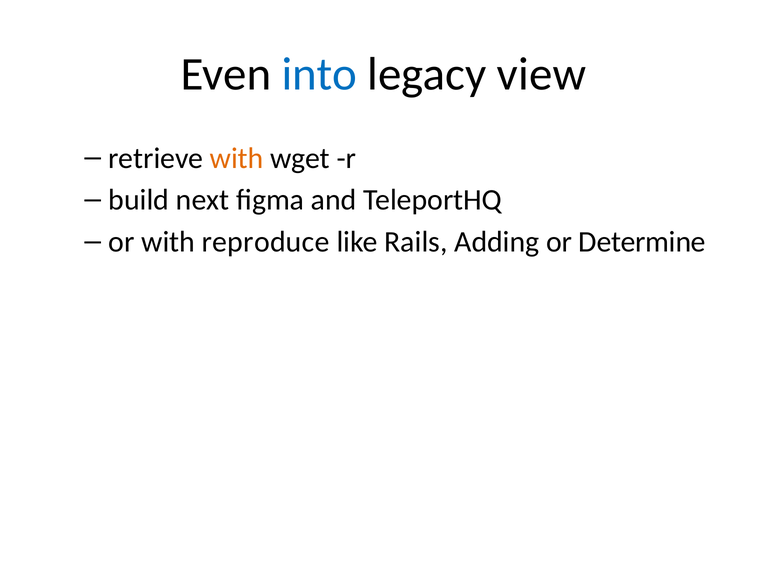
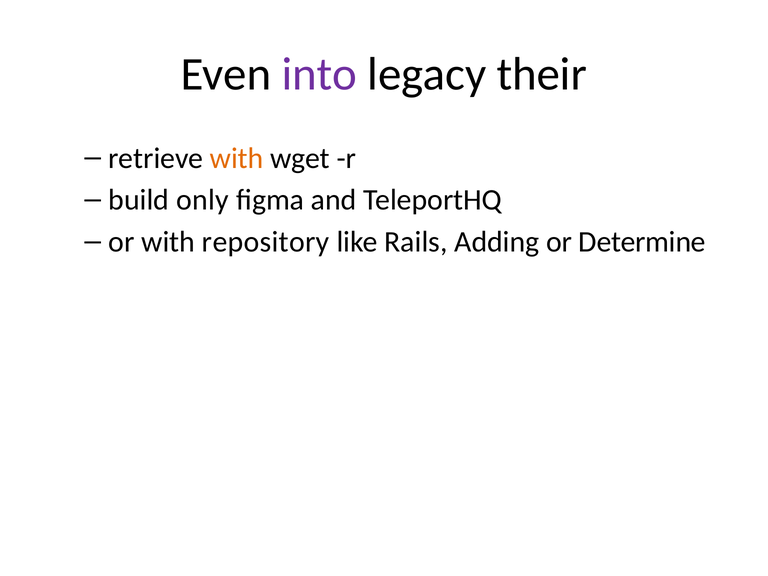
into colour: blue -> purple
view: view -> their
next: next -> only
reproduce: reproduce -> repository
